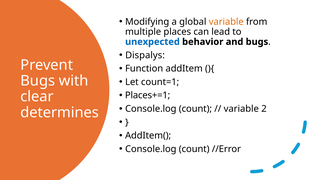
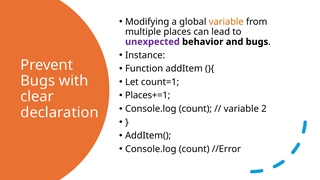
unexpected colour: blue -> purple
Dispalys: Dispalys -> Instance
determines: determines -> declaration
